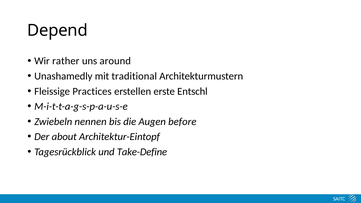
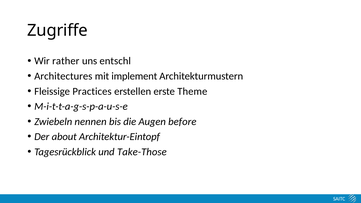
Depend: Depend -> Zugriffe
around: around -> entschl
Unashamedly: Unashamedly -> Architectures
traditional: traditional -> implement
Entschl: Entschl -> Theme
Take-Define: Take-Define -> Take-Those
